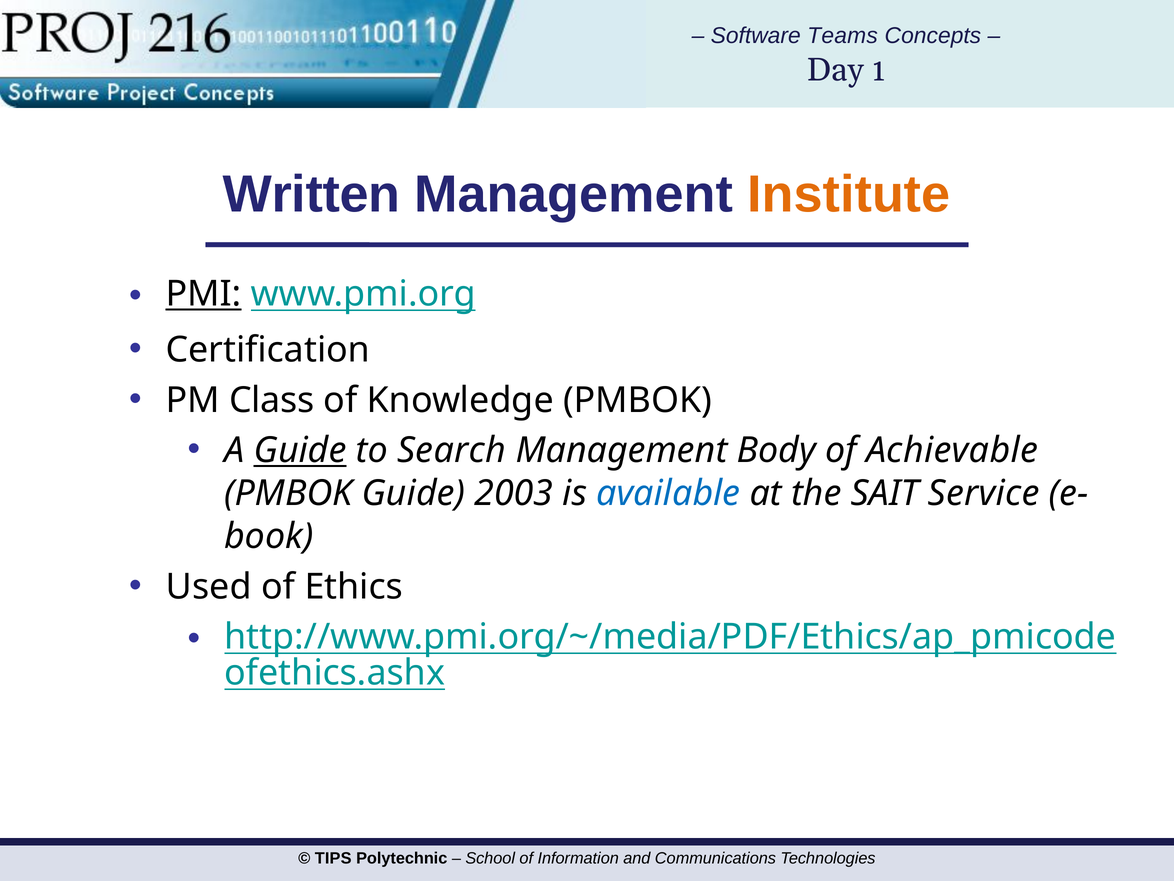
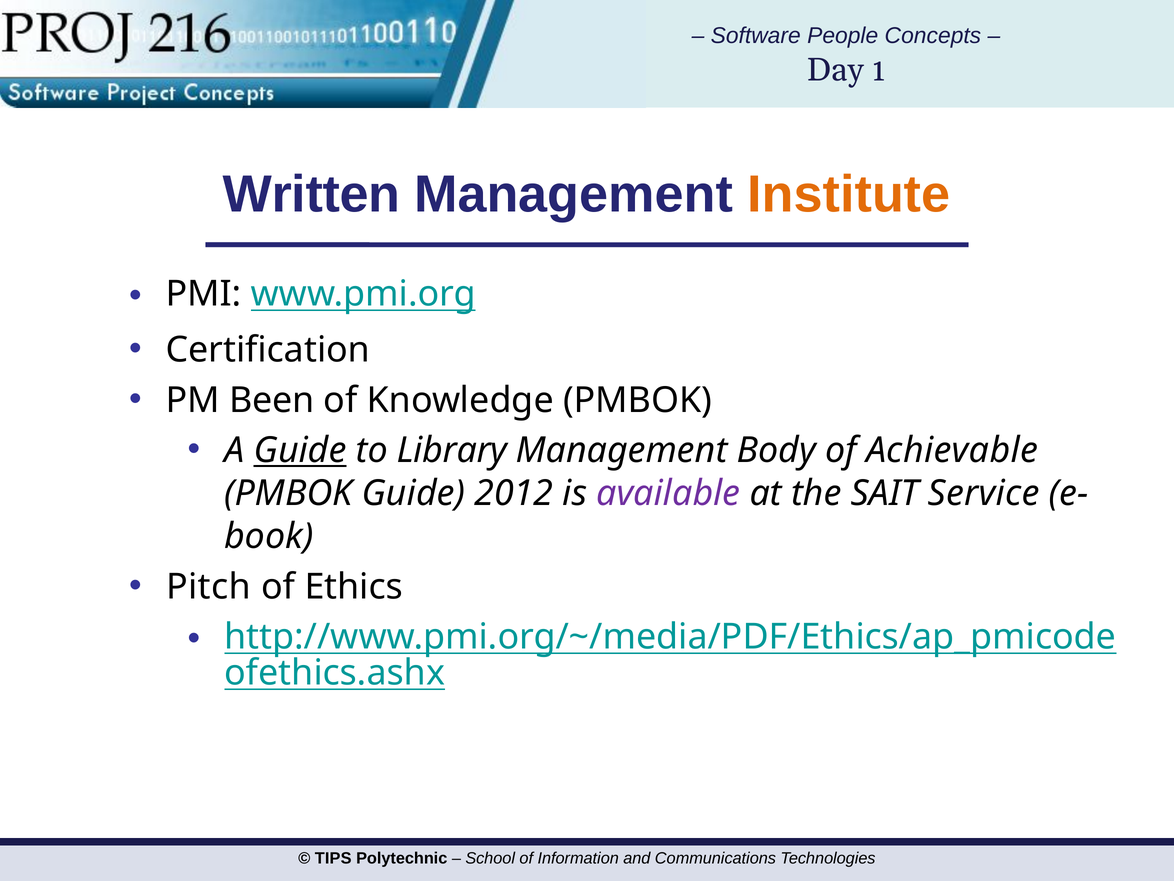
Teams: Teams -> People
PMI underline: present -> none
Class: Class -> Been
Search: Search -> Library
2003: 2003 -> 2012
available colour: blue -> purple
Used: Used -> Pitch
